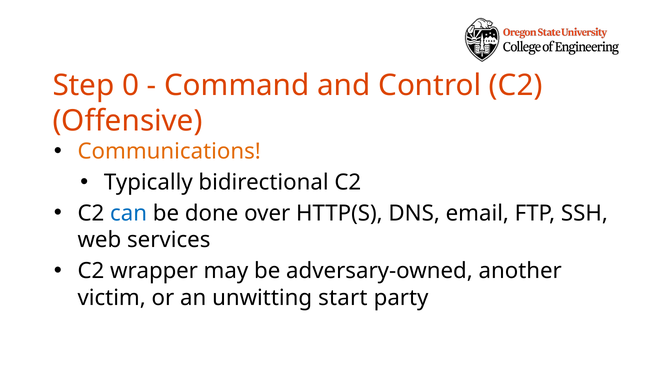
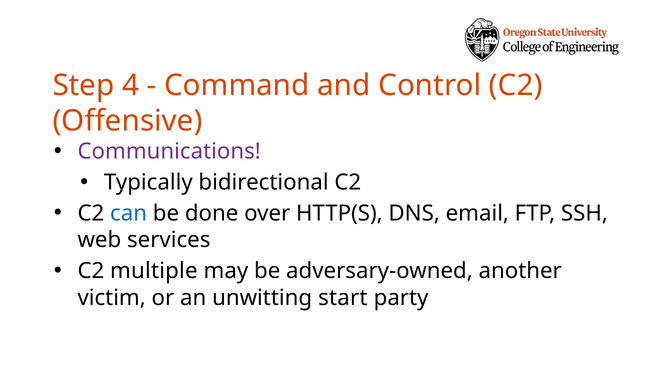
0: 0 -> 4
Communications colour: orange -> purple
wrapper: wrapper -> multiple
